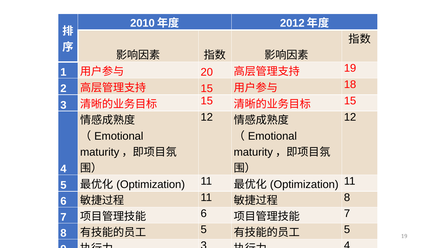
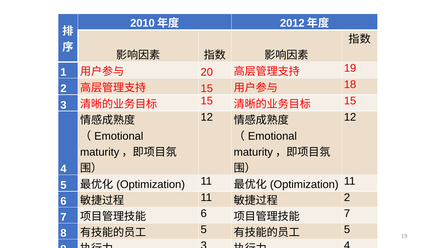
8 at (347, 198): 8 -> 2
